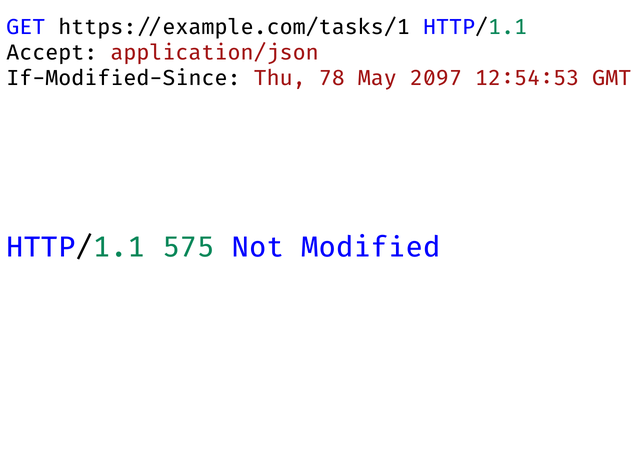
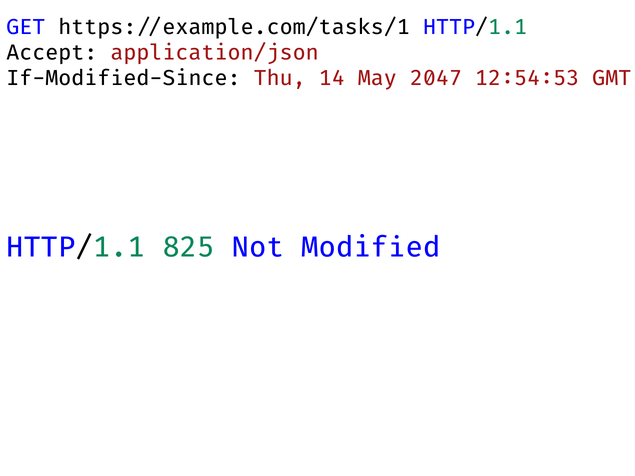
78: 78 -> 14
2097: 2097 -> 2047
575: 575 -> 825
